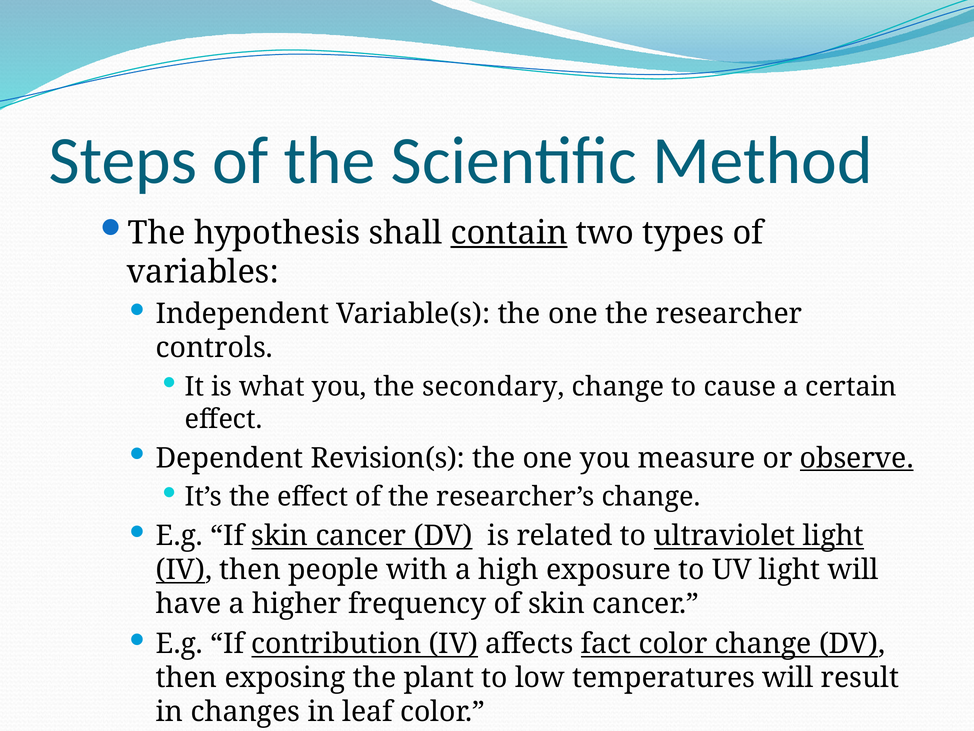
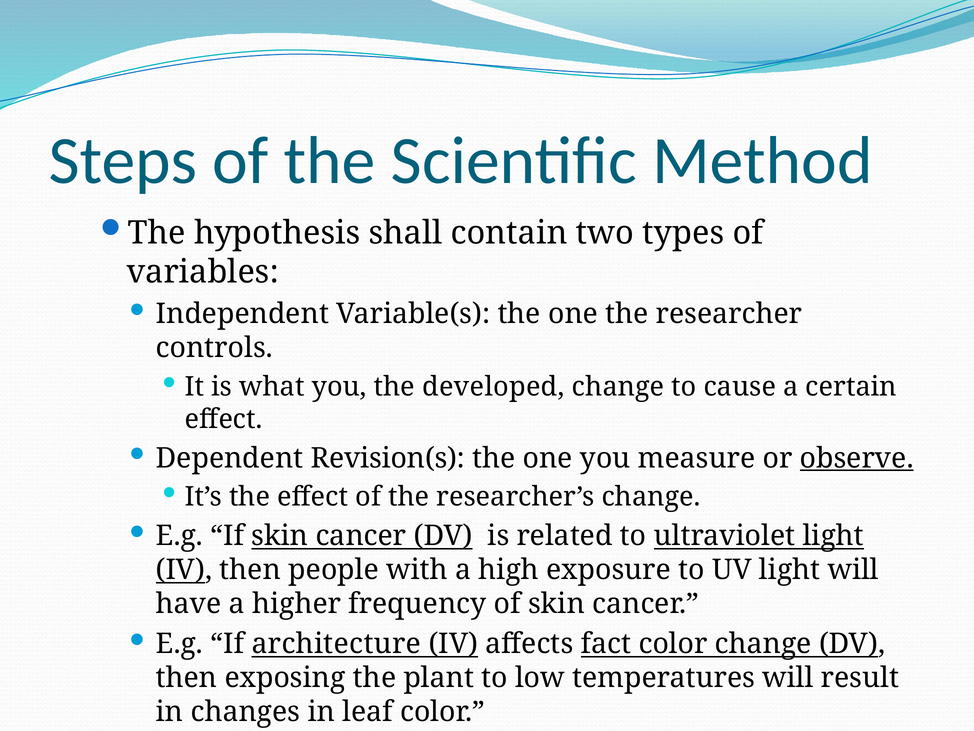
contain underline: present -> none
secondary: secondary -> developed
contribution: contribution -> architecture
